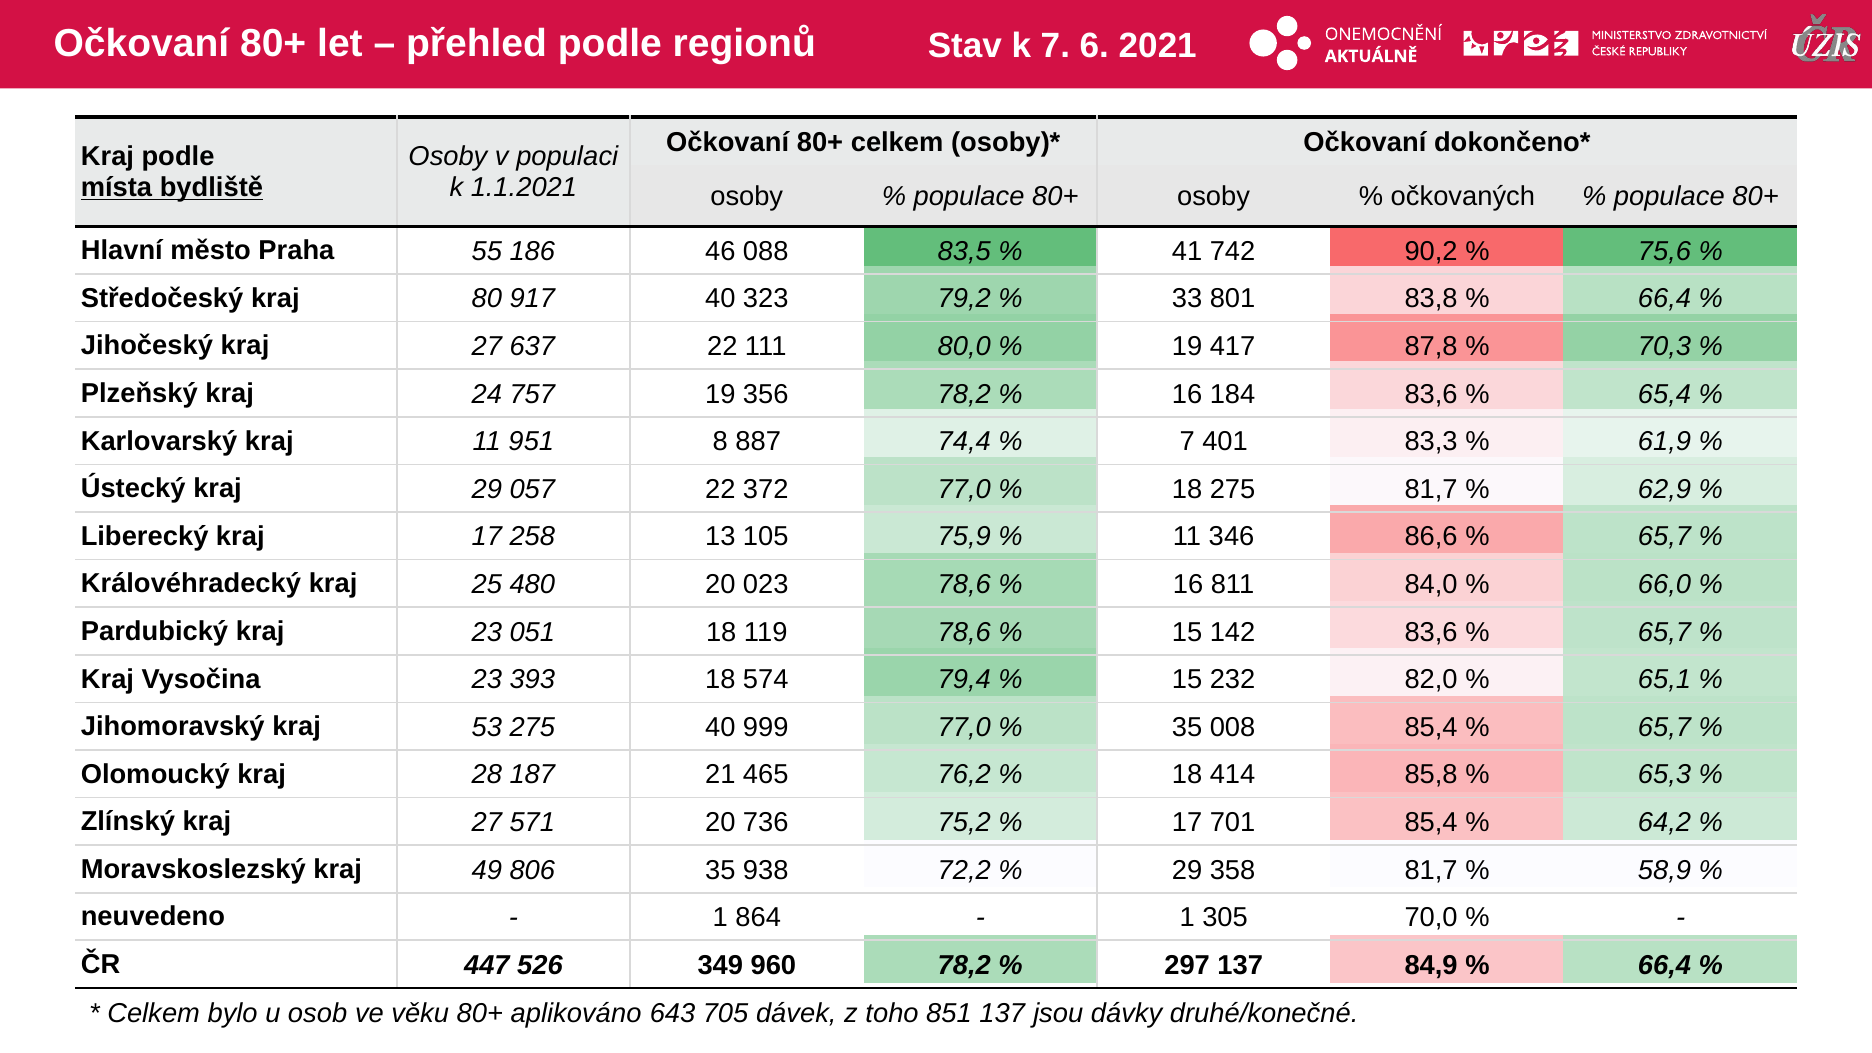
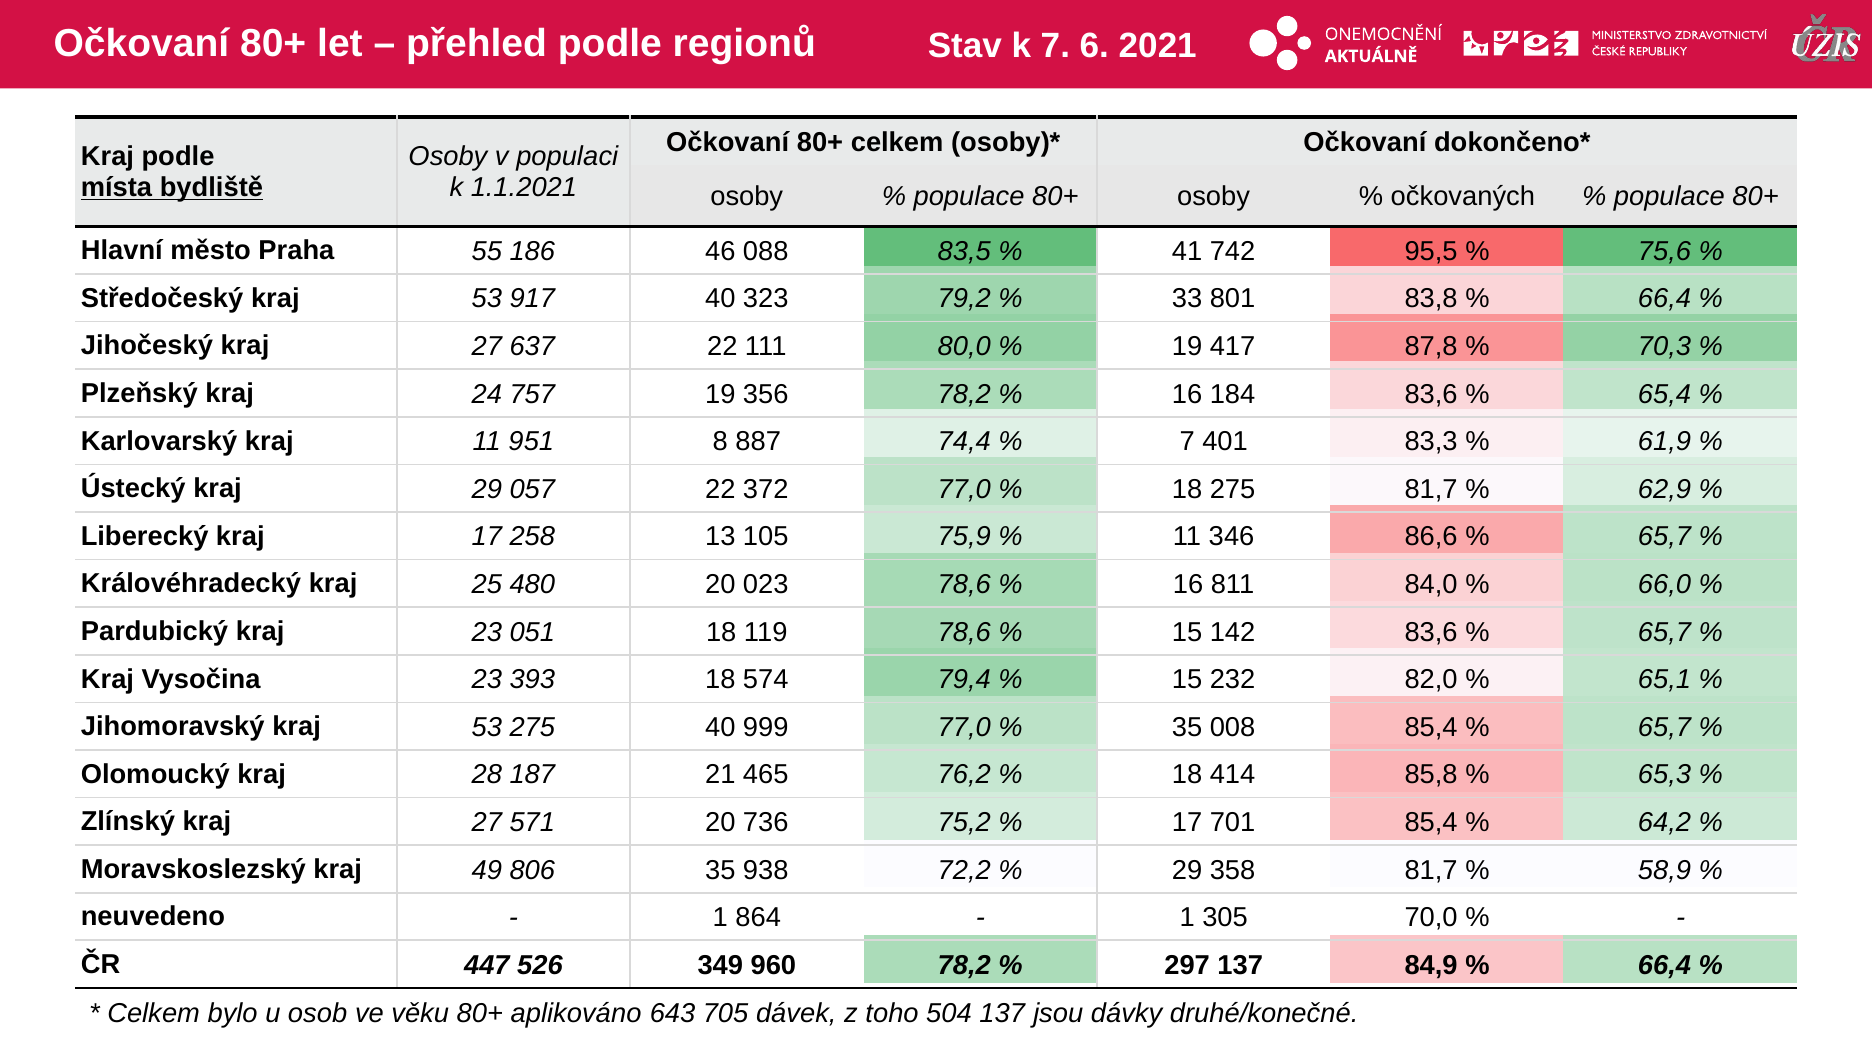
90,2: 90,2 -> 95,5
Středočeský kraj 80: 80 -> 53
851: 851 -> 504
